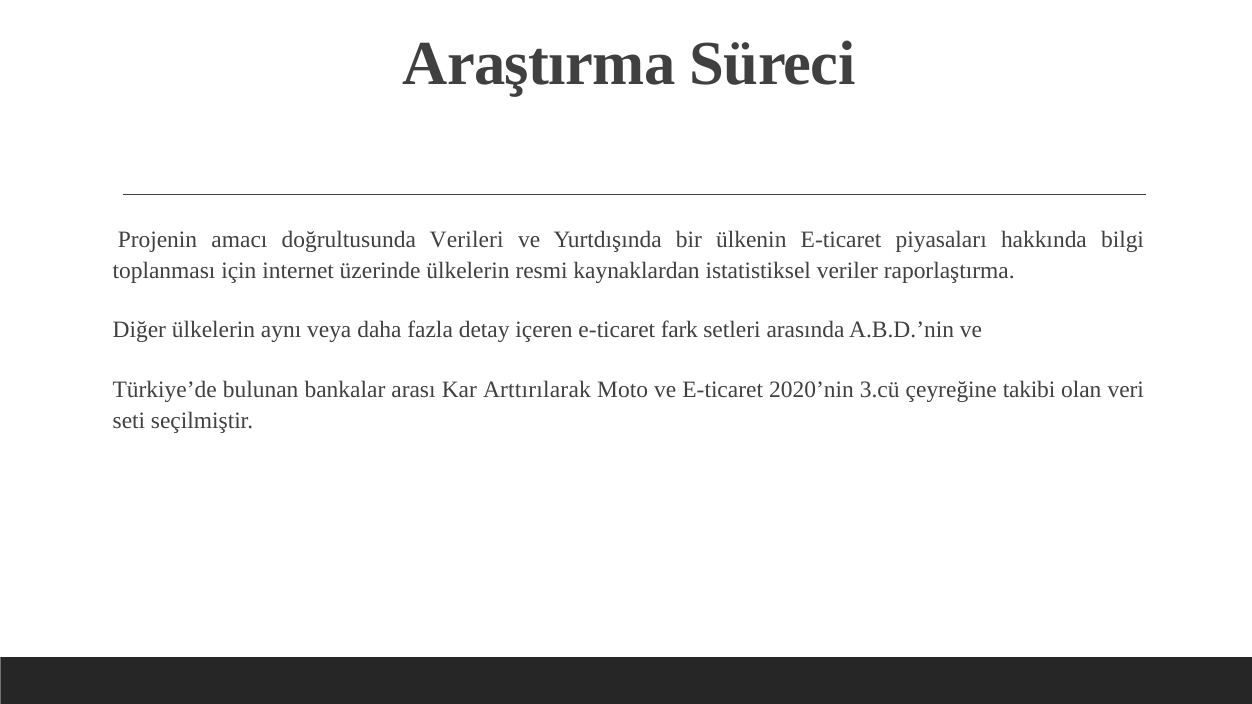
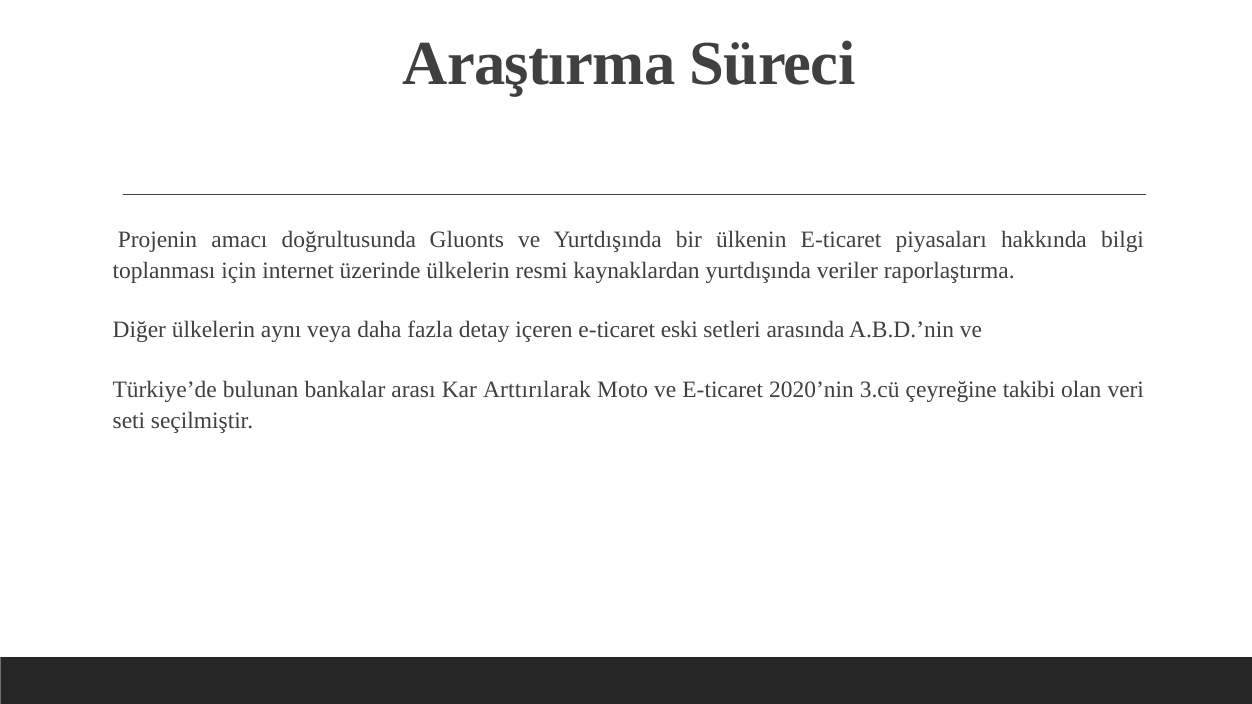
Verileri: Verileri -> Gluonts
kaynaklardan istatistiksel: istatistiksel -> yurtdışında
fark: fark -> eski
